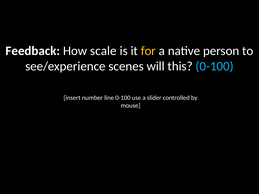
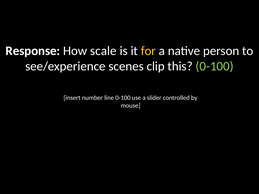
Feedback: Feedback -> Response
will: will -> clip
0-100 at (215, 66) colour: light blue -> light green
